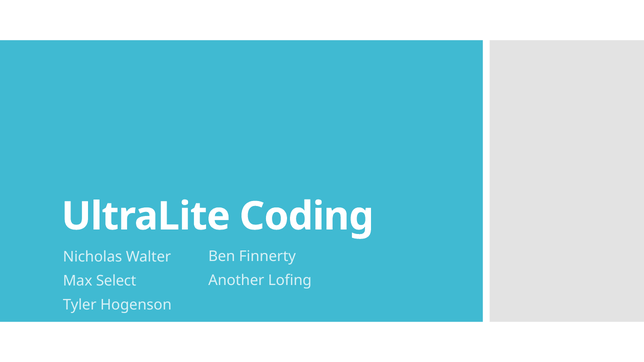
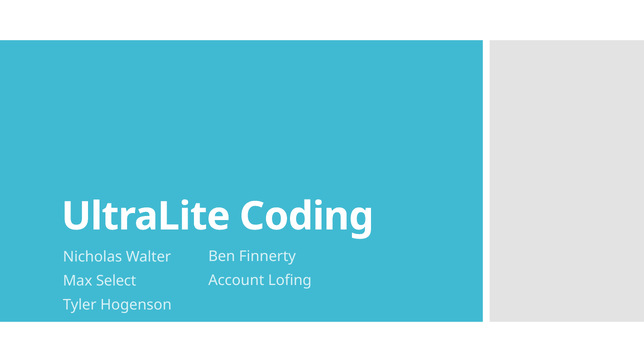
Another: Another -> Account
